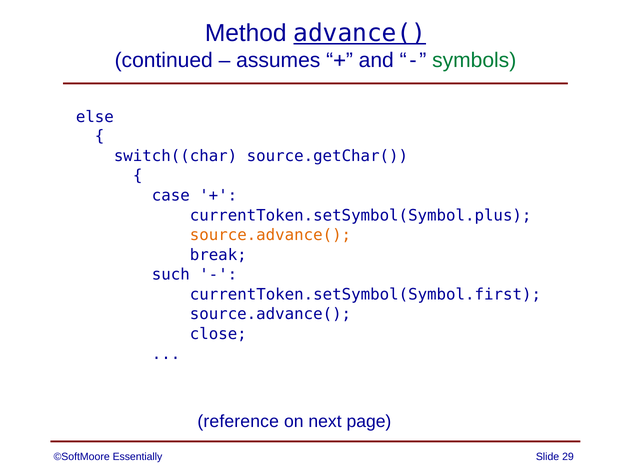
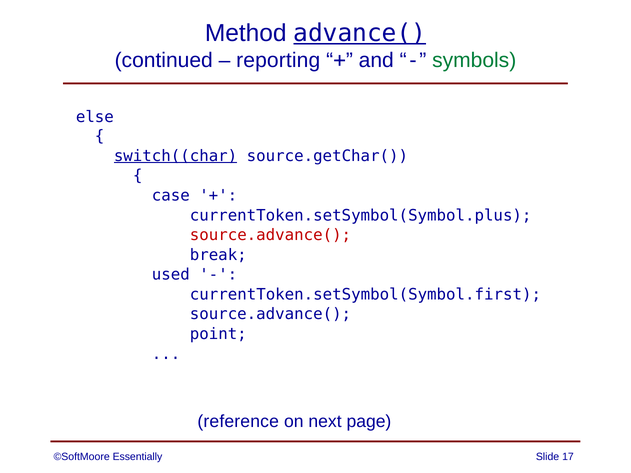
assumes: assumes -> reporting
switch((char underline: none -> present
source.advance( at (270, 235) colour: orange -> red
such: such -> used
close: close -> point
29: 29 -> 17
